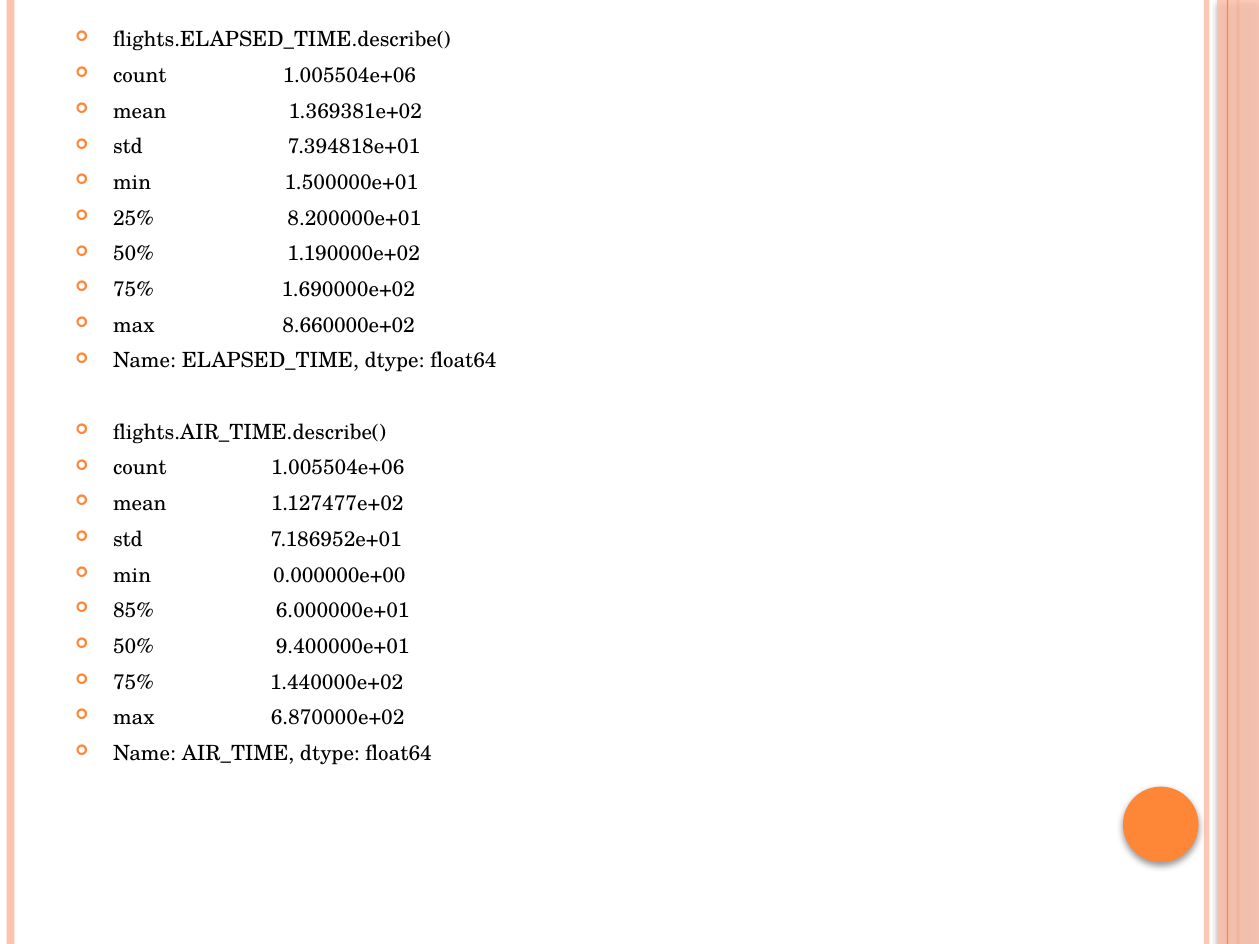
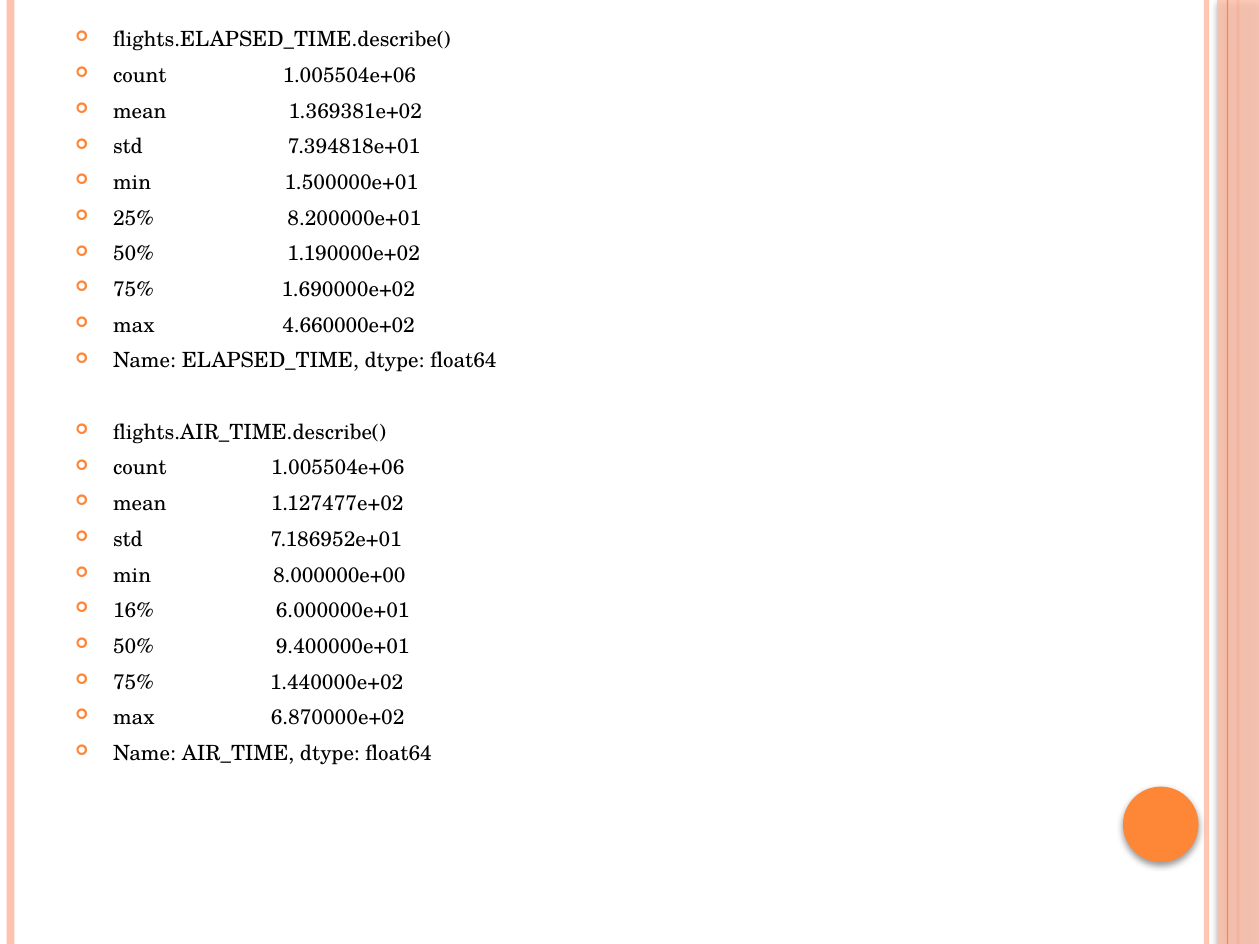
8.660000e+02: 8.660000e+02 -> 4.660000e+02
0.000000e+00: 0.000000e+00 -> 8.000000e+00
85%: 85% -> 16%
